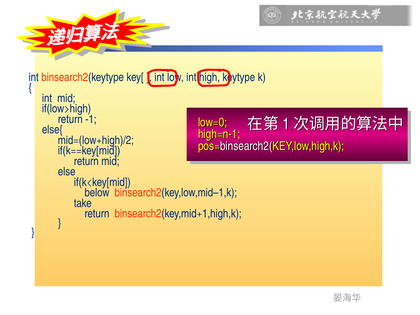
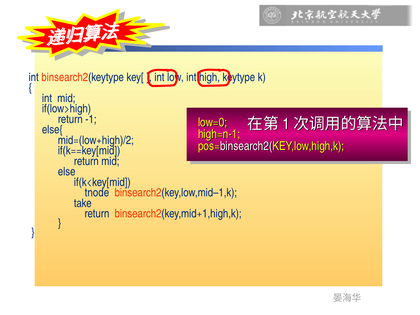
below: below -> tnode
